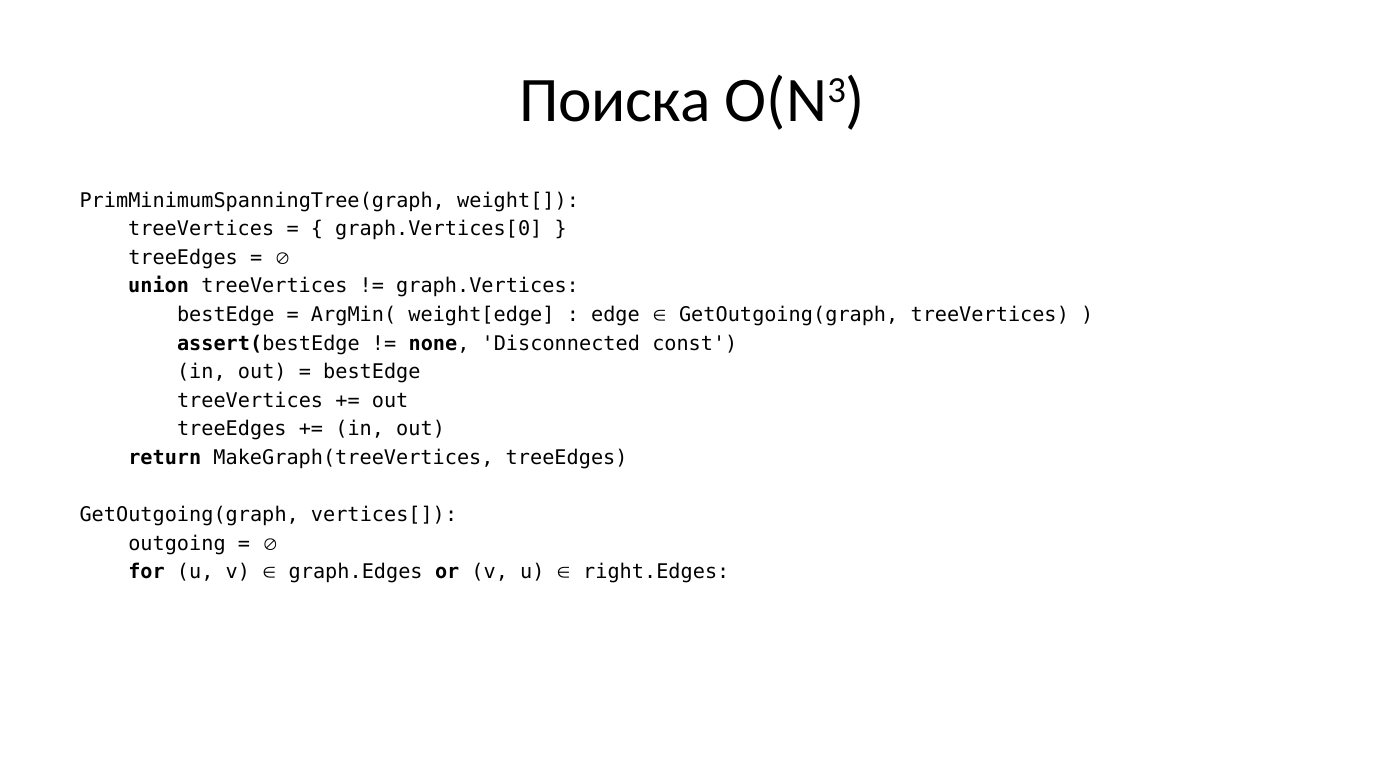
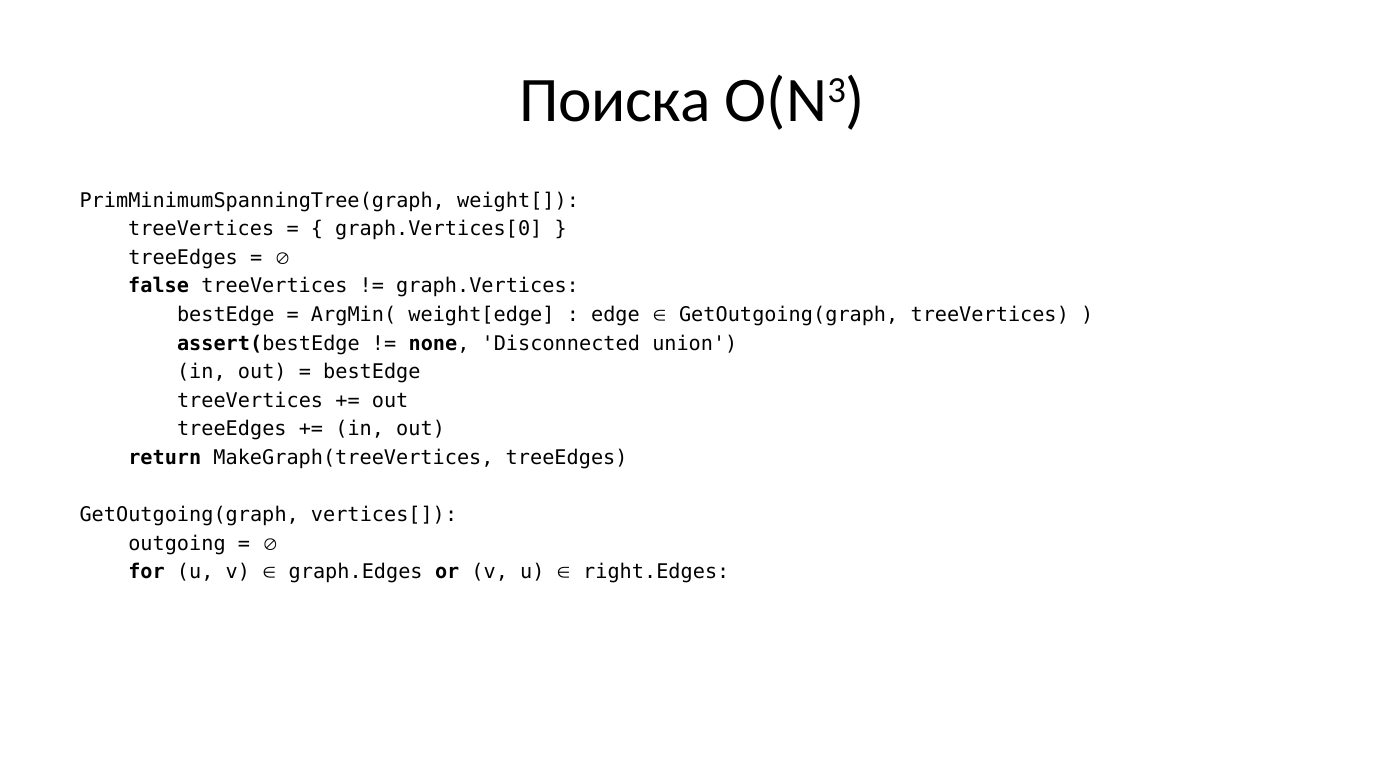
union: union -> false
const: const -> union
